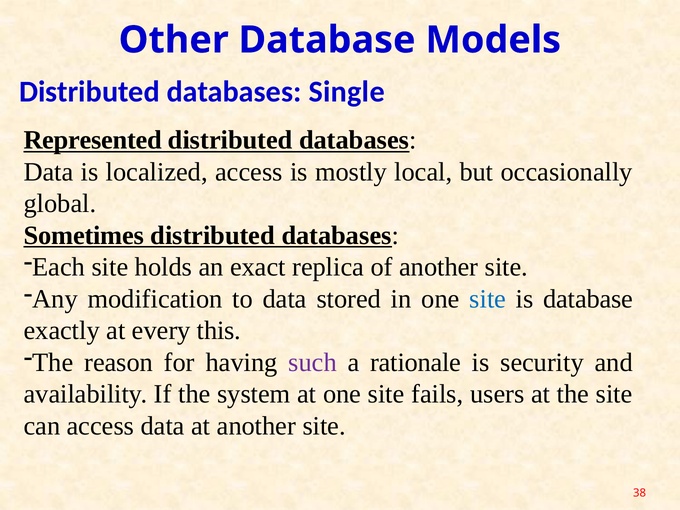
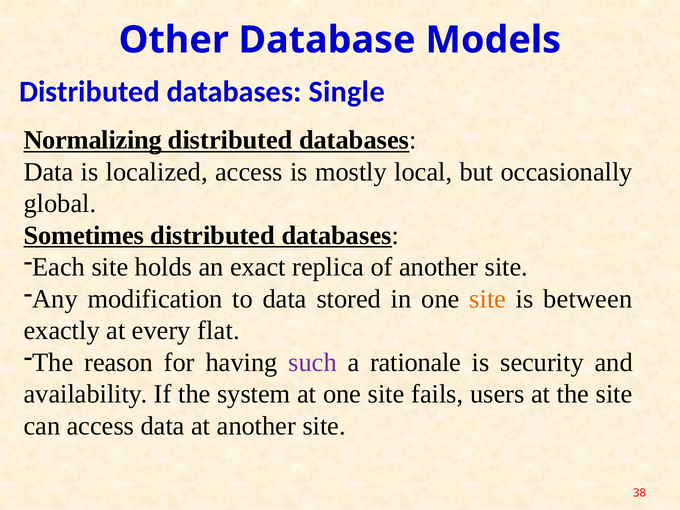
Represented: Represented -> Normalizing
site at (488, 299) colour: blue -> orange
is database: database -> between
this: this -> flat
